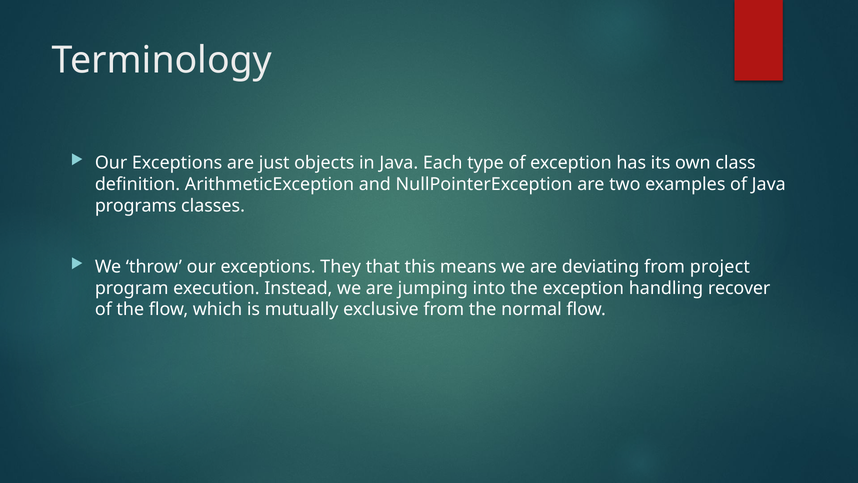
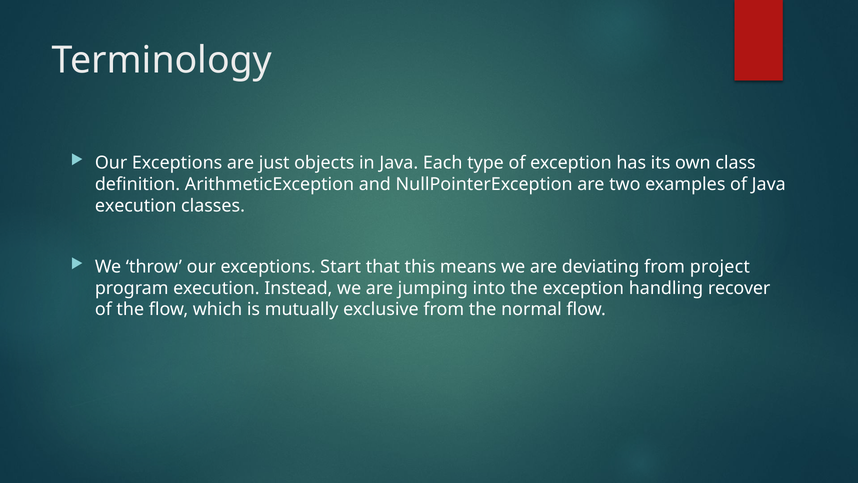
programs at (136, 206): programs -> execution
They: They -> Start
